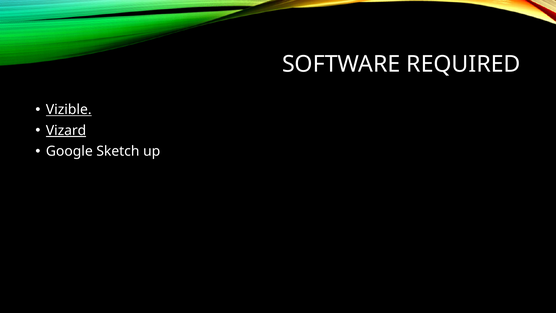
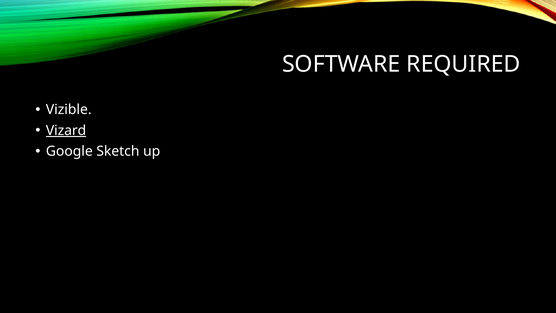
Vizible underline: present -> none
